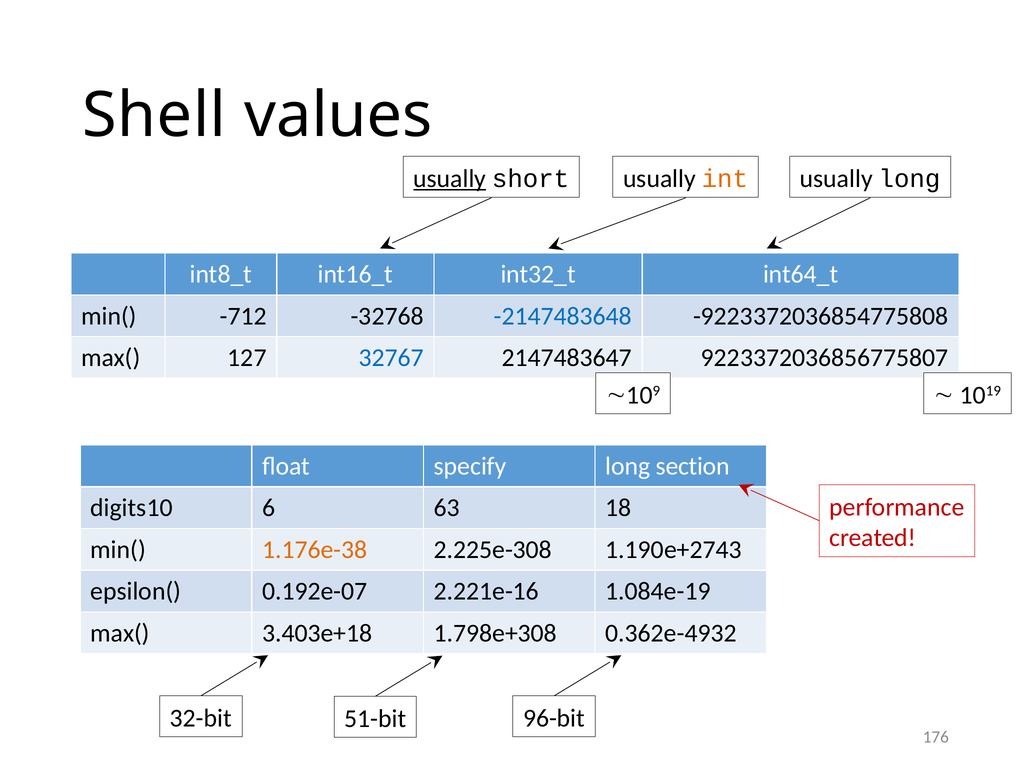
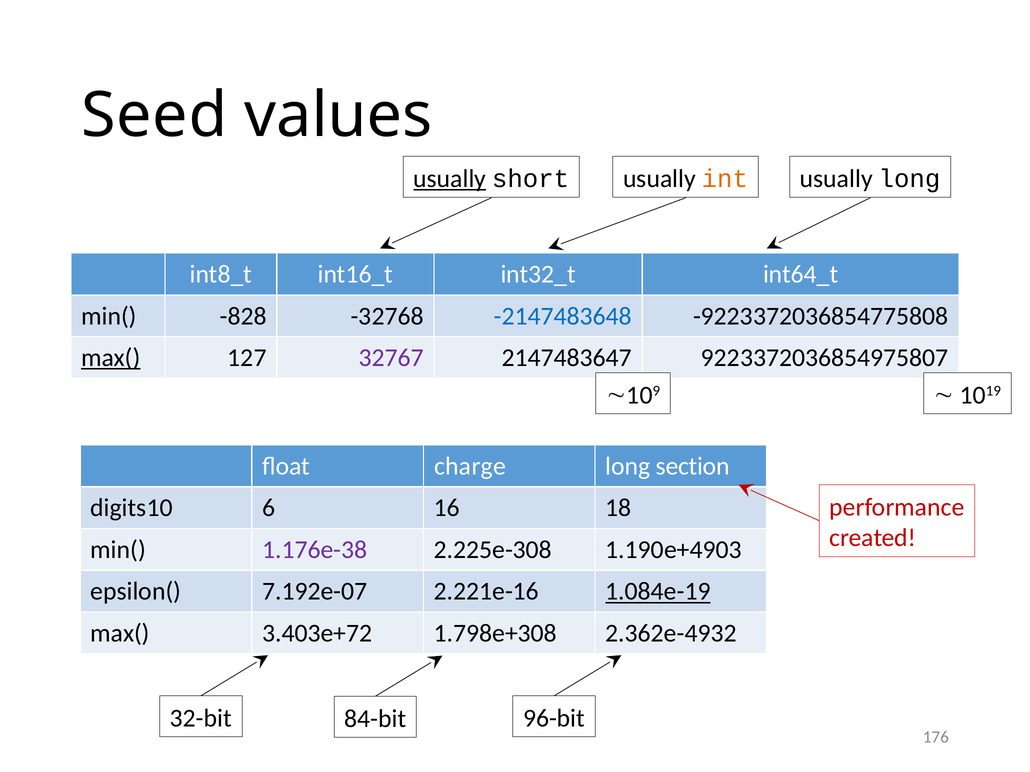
Shell: Shell -> Seed
-712: -712 -> -828
max( at (111, 358) underline: none -> present
32767 colour: blue -> purple
9223372036856775807: 9223372036856775807 -> 9223372036854975807
specify: specify -> charge
63: 63 -> 16
1.176e-38 colour: orange -> purple
1.190e+2743: 1.190e+2743 -> 1.190e+4903
0.192e-07: 0.192e-07 -> 7.192e-07
1.084e-19 underline: none -> present
3.403e+18: 3.403e+18 -> 3.403e+72
0.362e-4932: 0.362e-4932 -> 2.362e-4932
51-bit: 51-bit -> 84-bit
